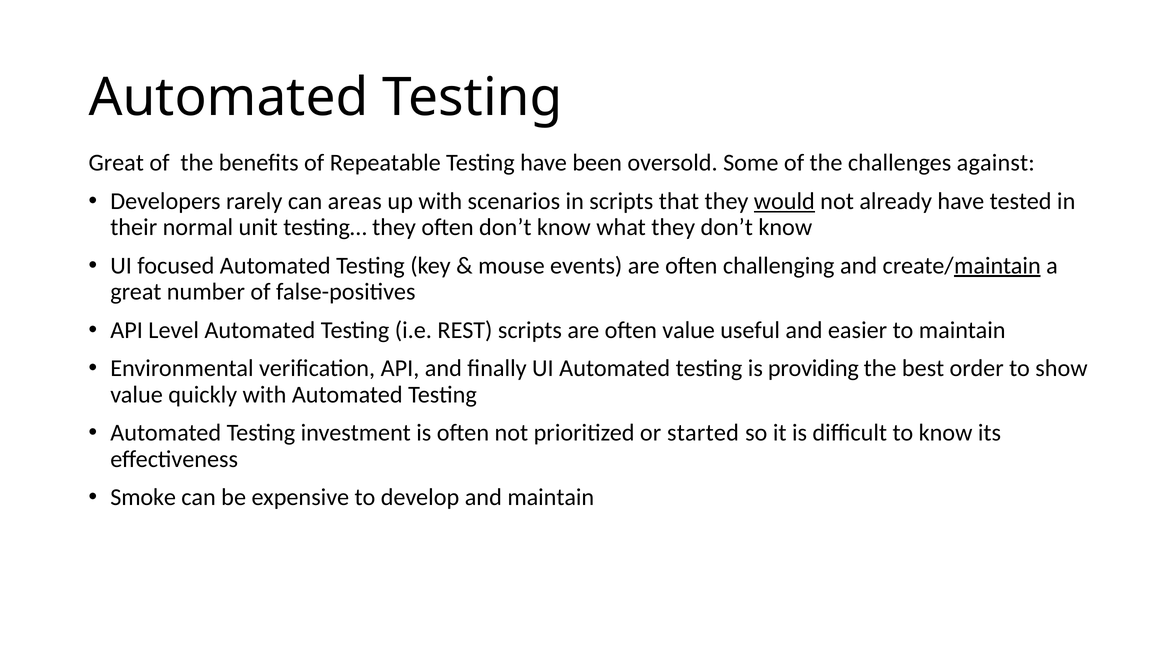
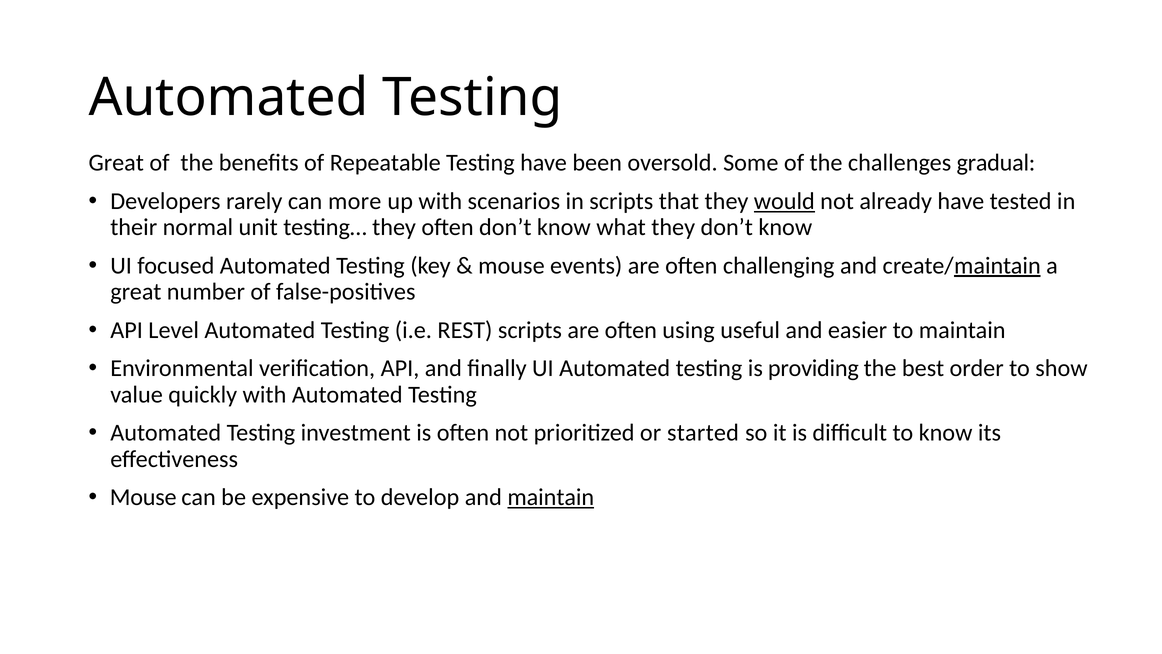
against: against -> gradual
areas: areas -> more
often value: value -> using
Smoke at (143, 497): Smoke -> Mouse
maintain at (551, 497) underline: none -> present
